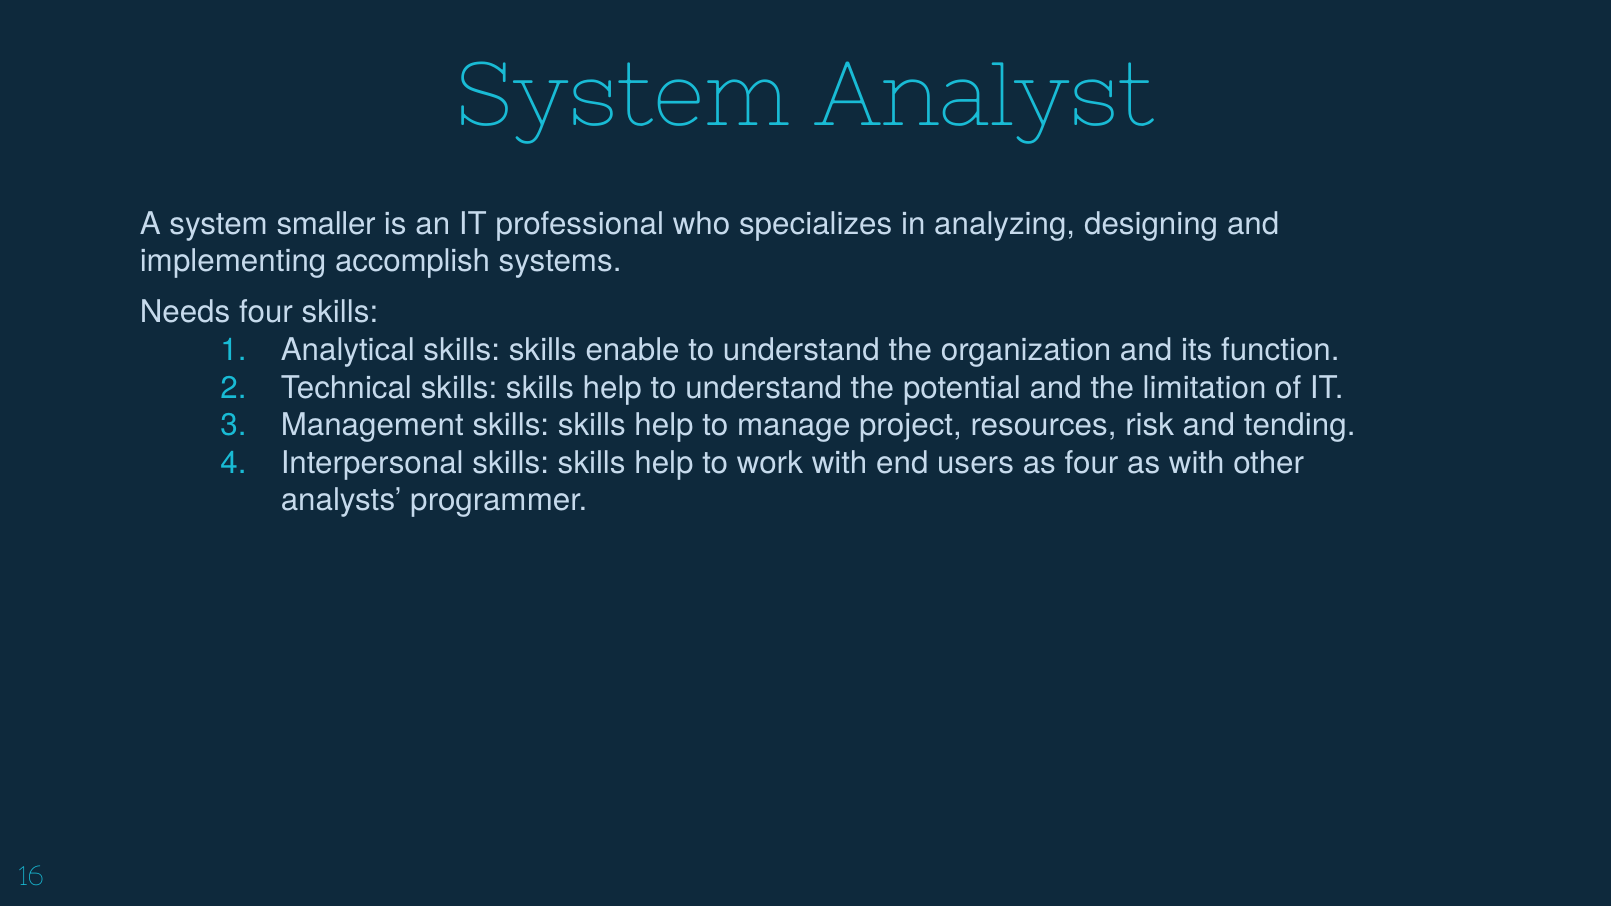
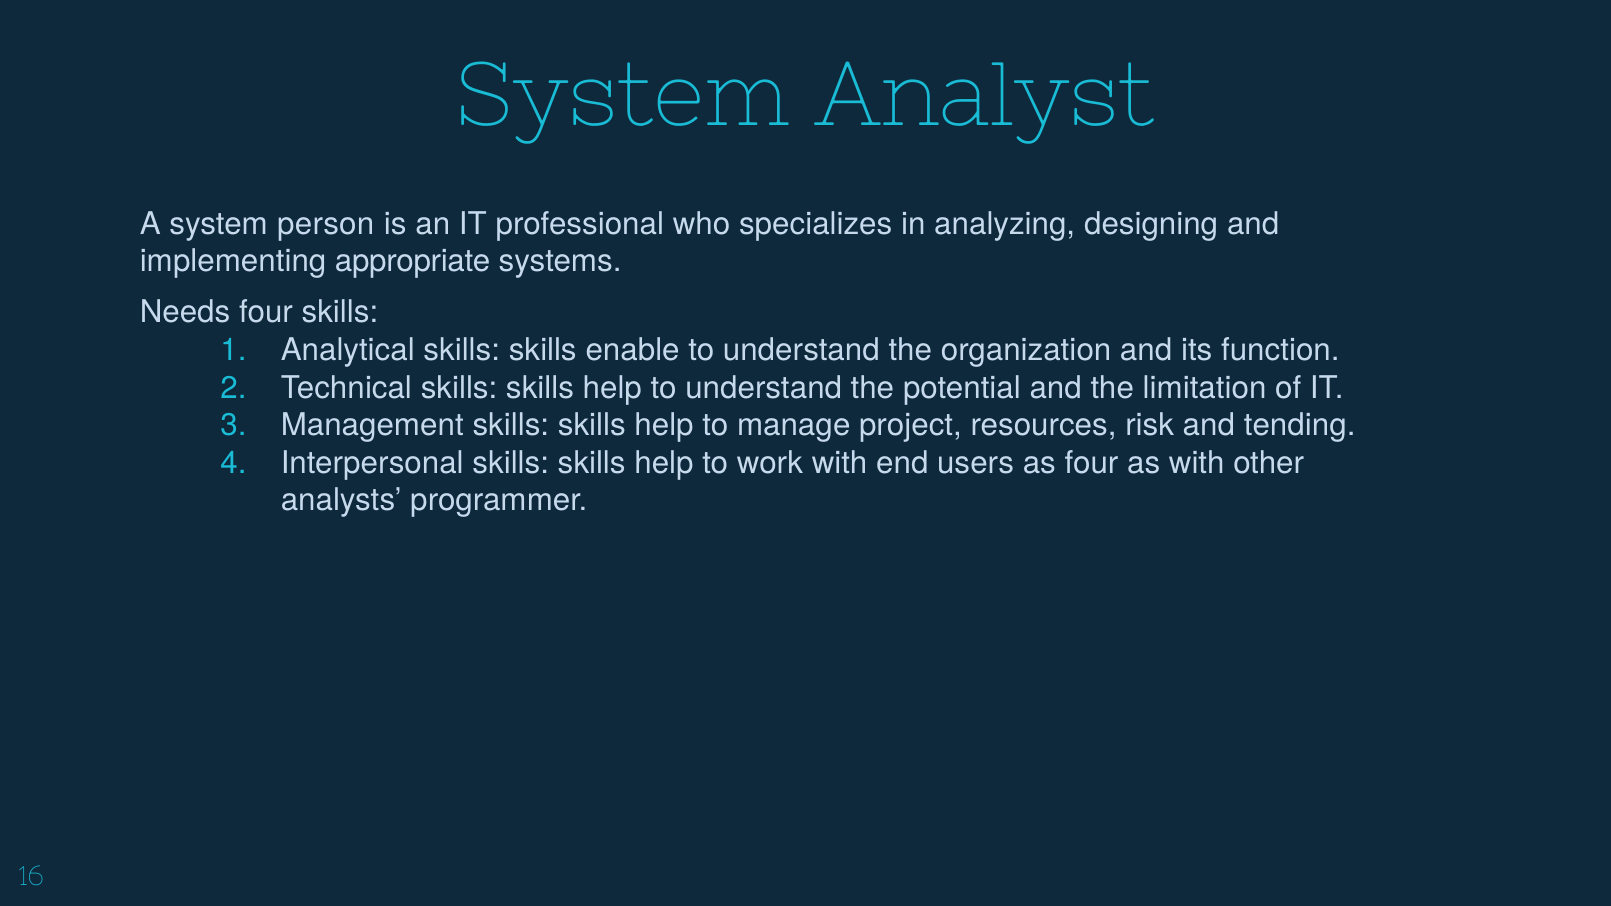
smaller: smaller -> person
accomplish: accomplish -> appropriate
